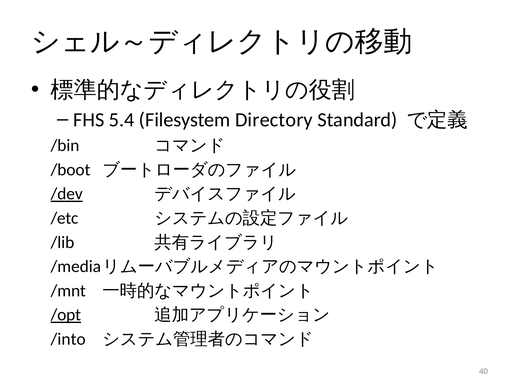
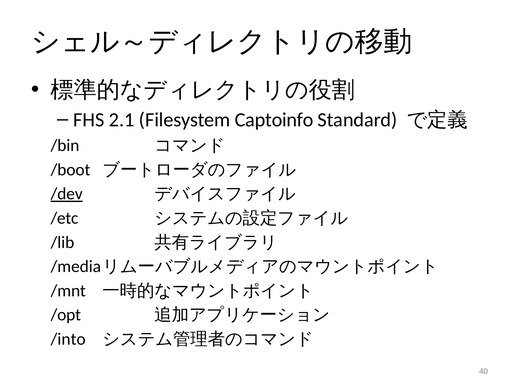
5.4: 5.4 -> 2.1
Directory: Directory -> Captoinfo
/opt underline: present -> none
